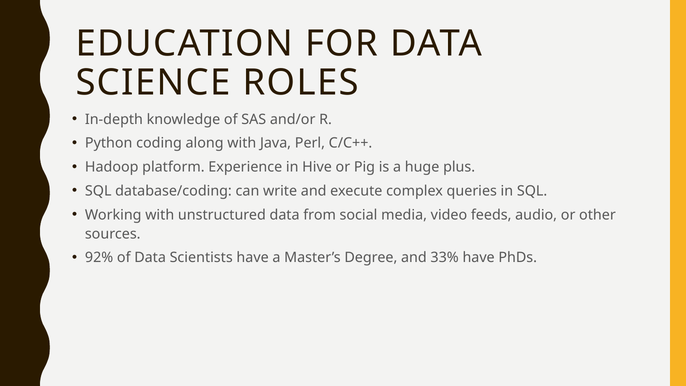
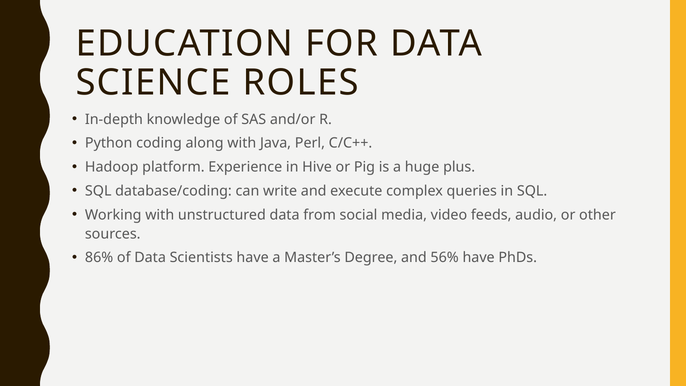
92%: 92% -> 86%
33%: 33% -> 56%
